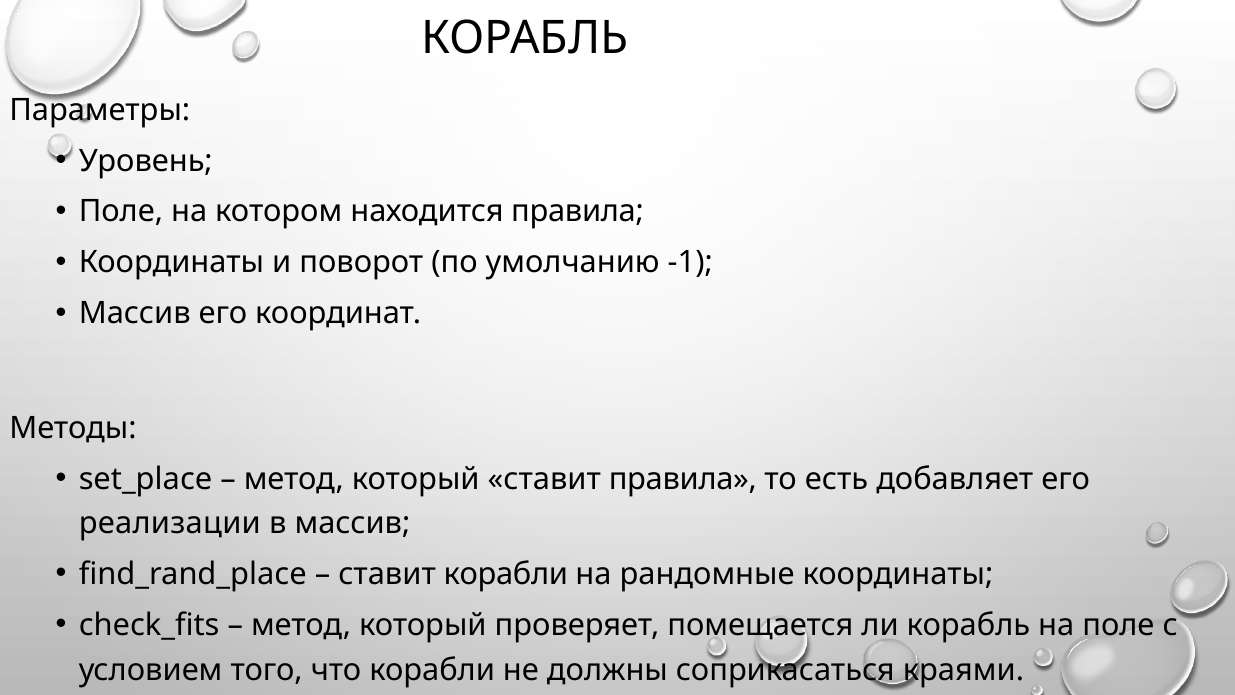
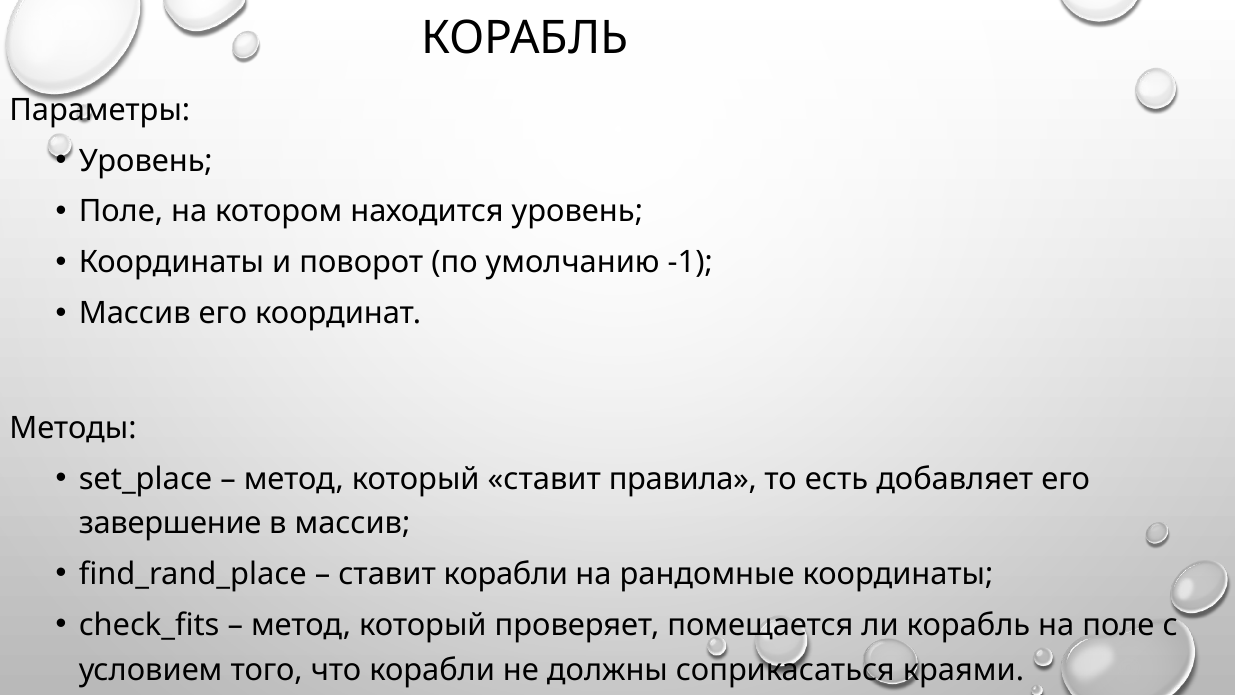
находится правила: правила -> уровень
реализации: реализации -> завершение
